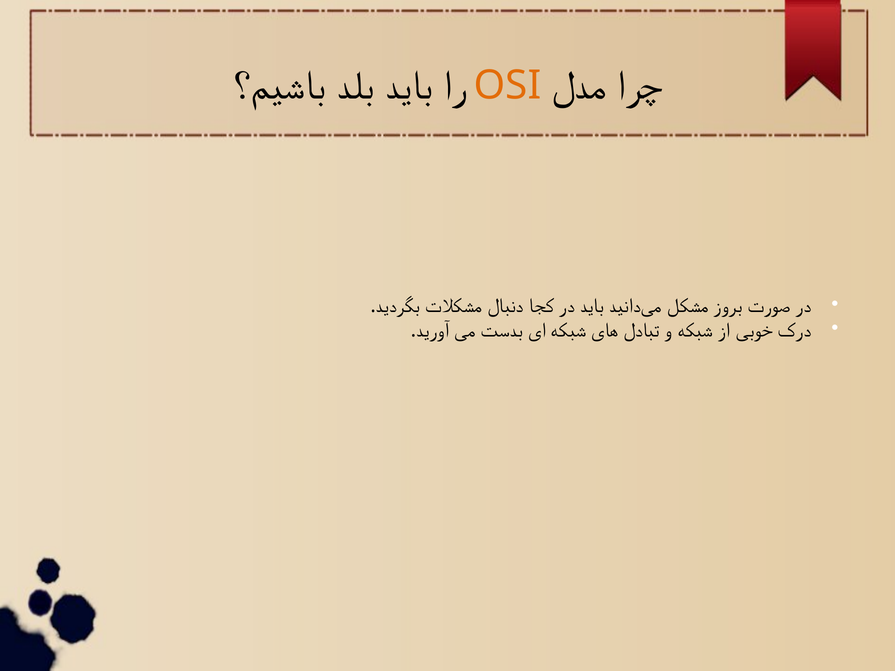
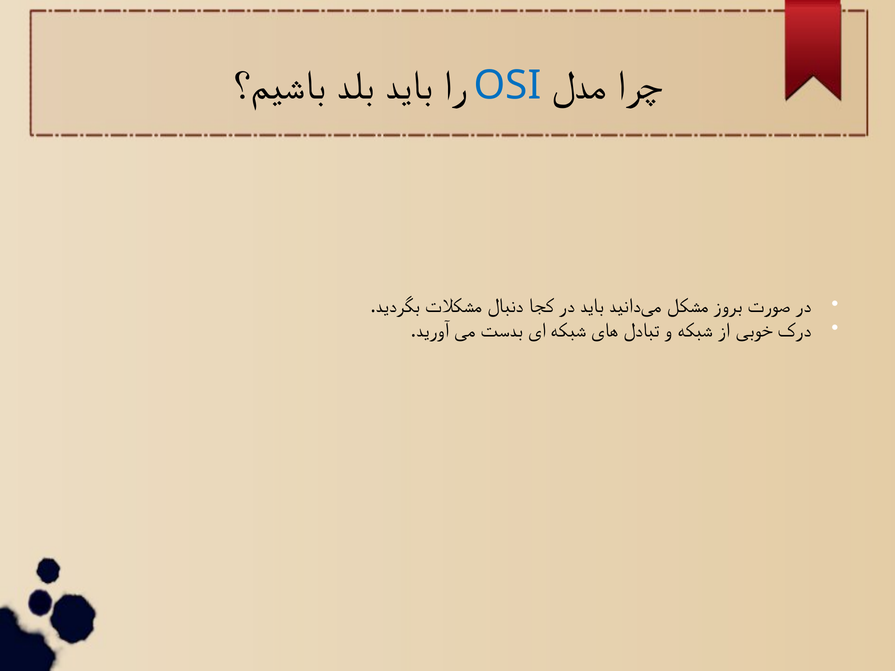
OSI colour: orange -> blue
